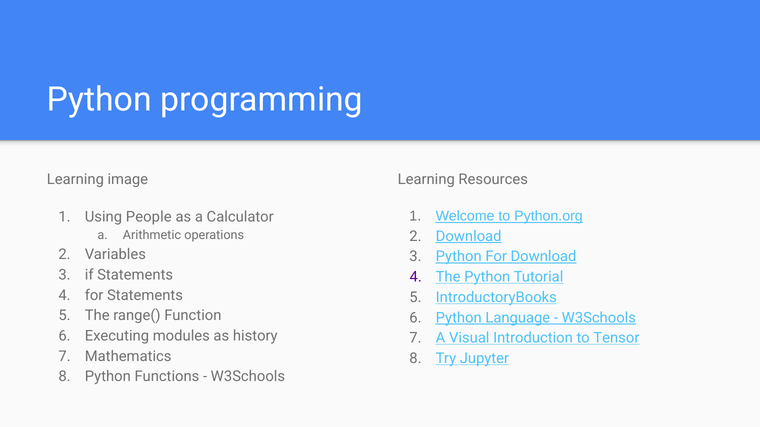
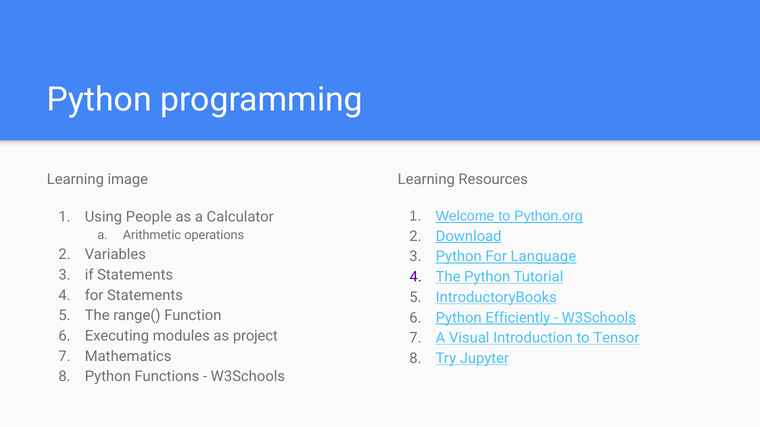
For Download: Download -> Language
Language: Language -> Efficiently
history: history -> project
